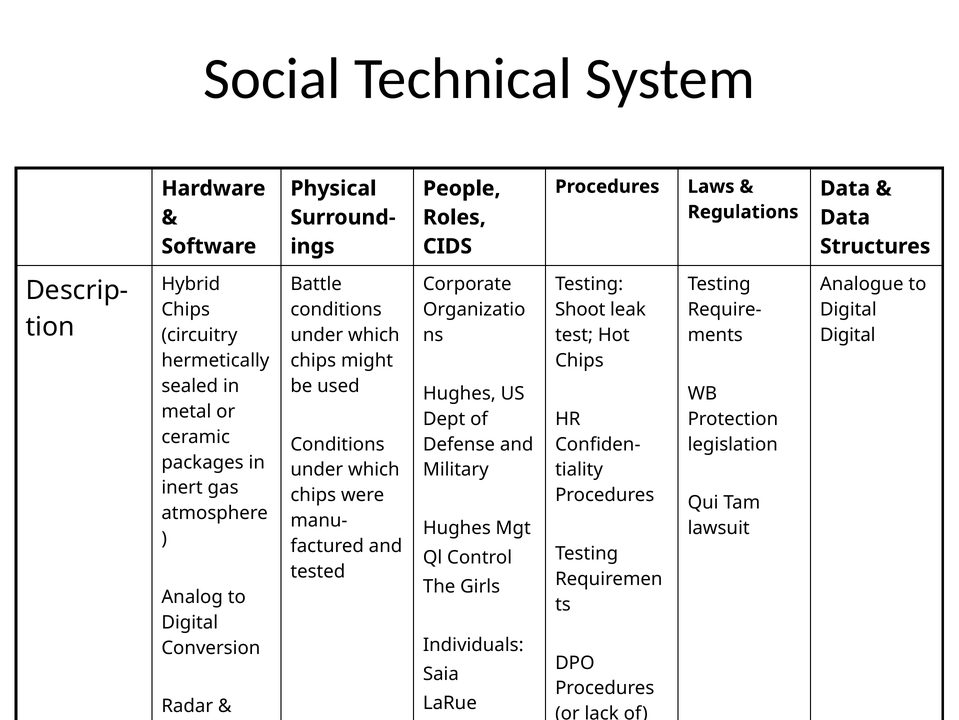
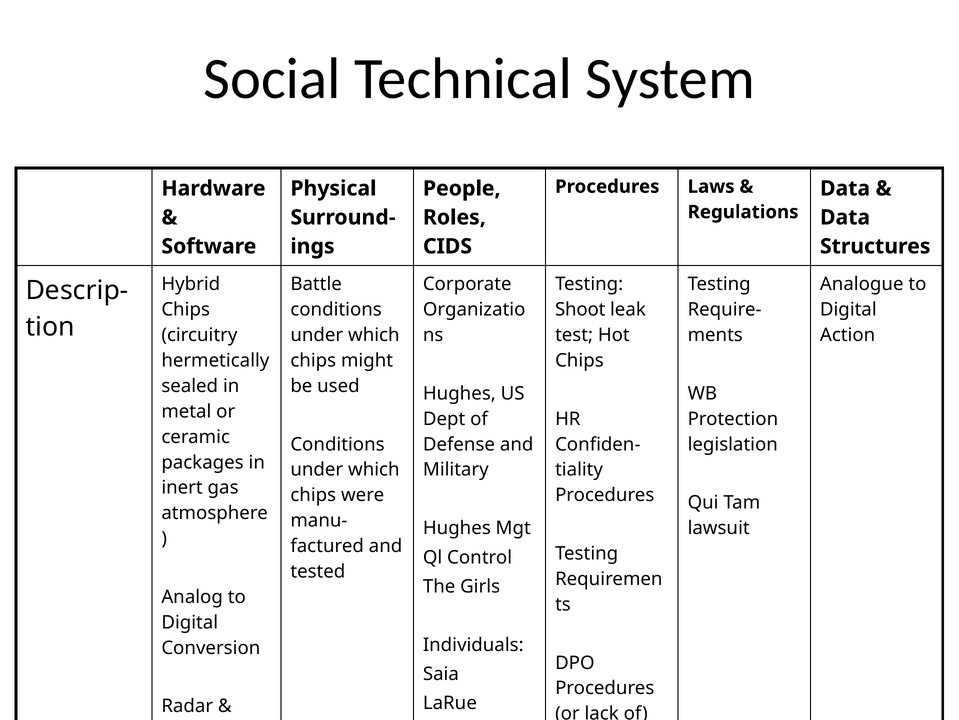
Digital at (848, 335): Digital -> Action
